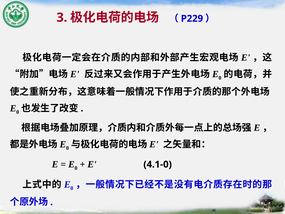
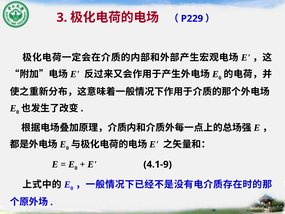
4.1-0: 4.1-0 -> 4.1-9
